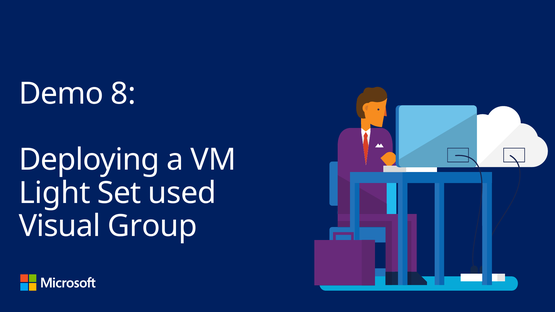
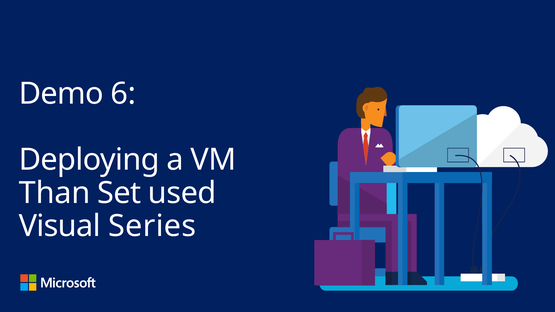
8: 8 -> 6
Light: Light -> Than
Group: Group -> Series
